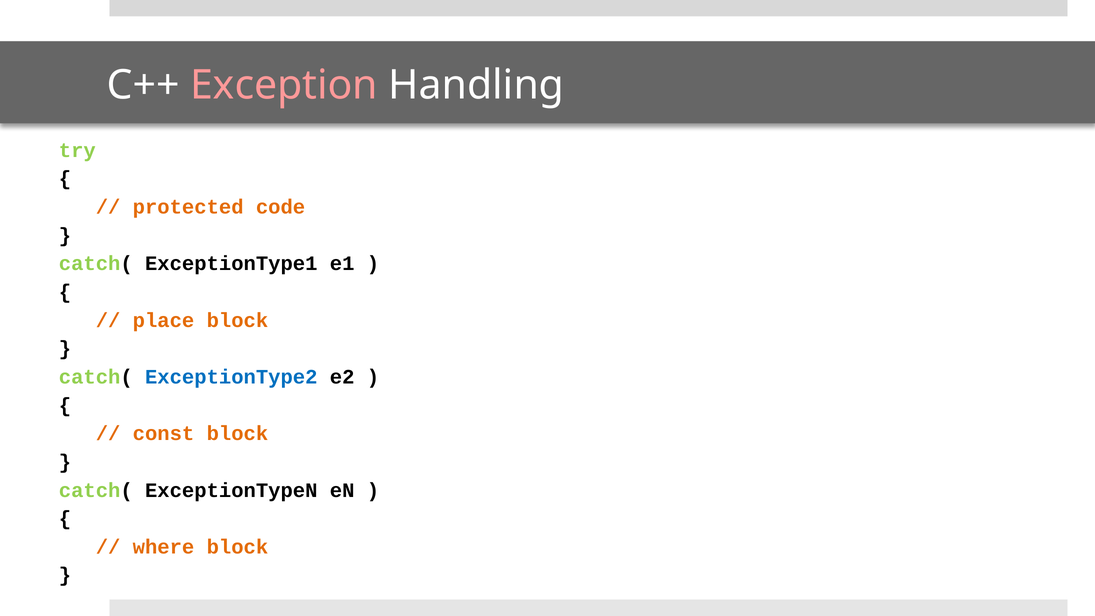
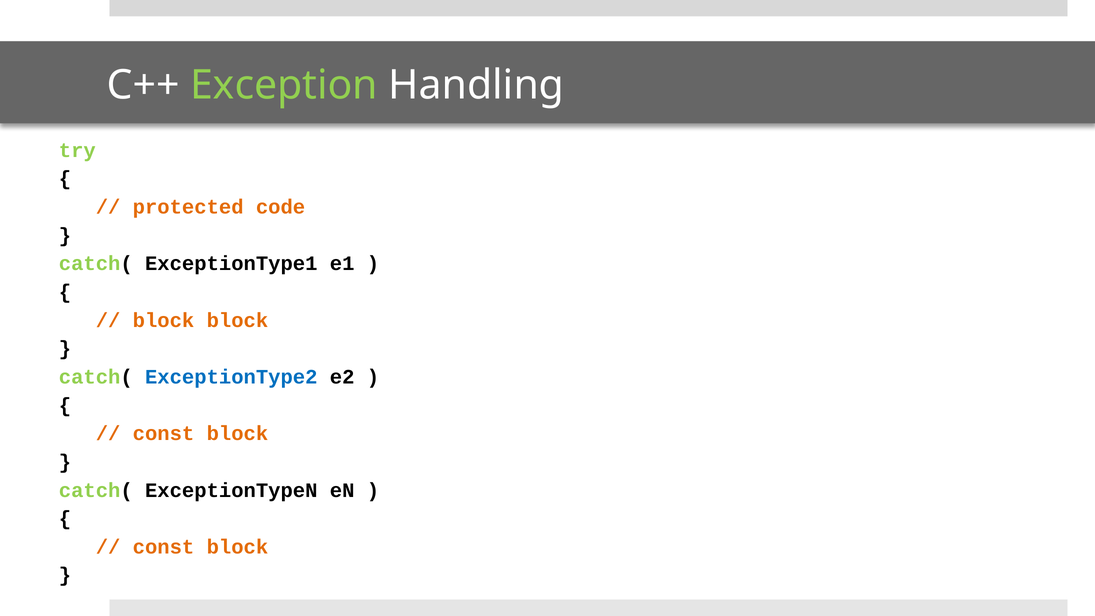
Exception colour: pink -> light green
place at (164, 320): place -> block
where at (164, 547): where -> const
